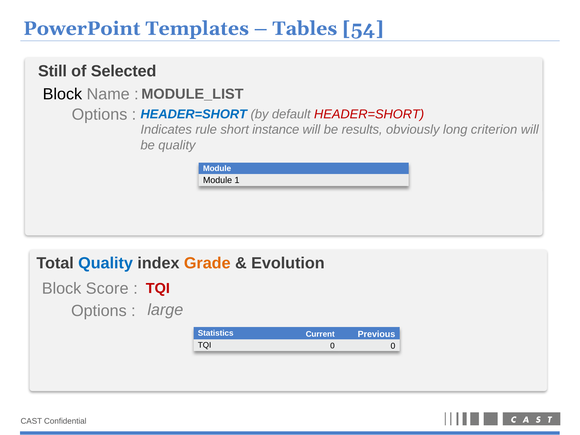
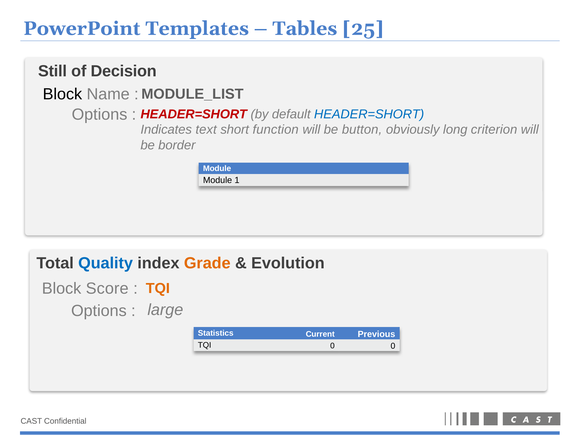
54: 54 -> 25
Selected: Selected -> Decision
HEADER=SHORT at (194, 114) colour: blue -> red
HEADER=SHORT at (369, 114) colour: red -> blue
rule: rule -> text
instance: instance -> function
results: results -> button
be quality: quality -> border
TQI at (158, 288) colour: red -> orange
